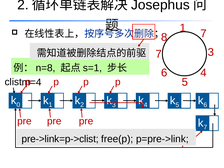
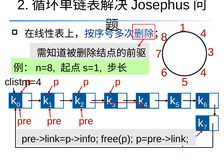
1 7: 7 -> 4
pre->link=p->clist: pre->link=p->clist -> pre->link=p->info
